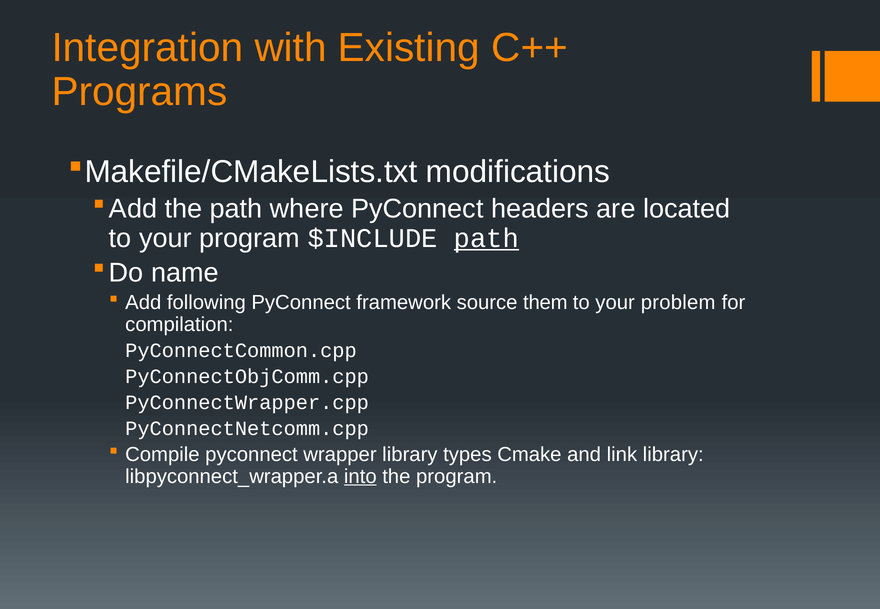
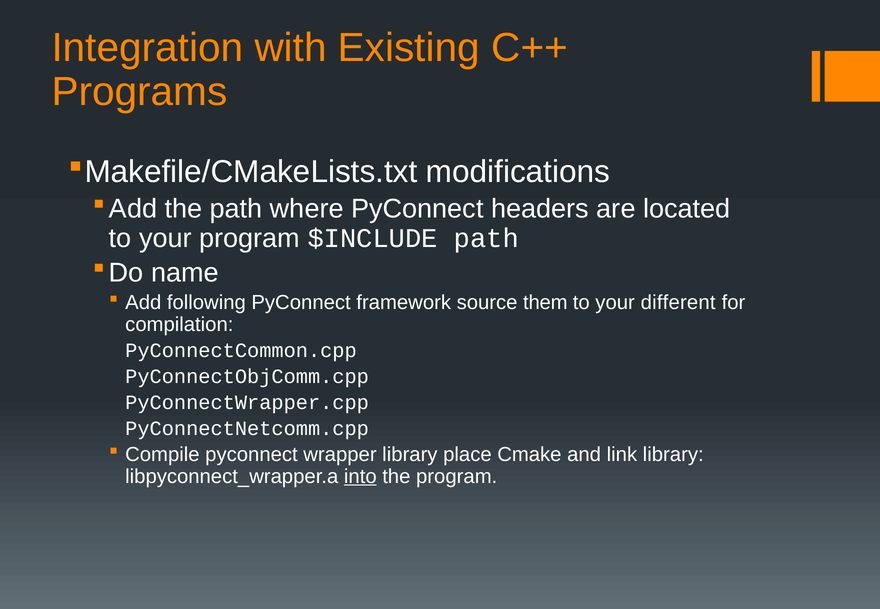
path at (486, 238) underline: present -> none
problem: problem -> different
types: types -> place
